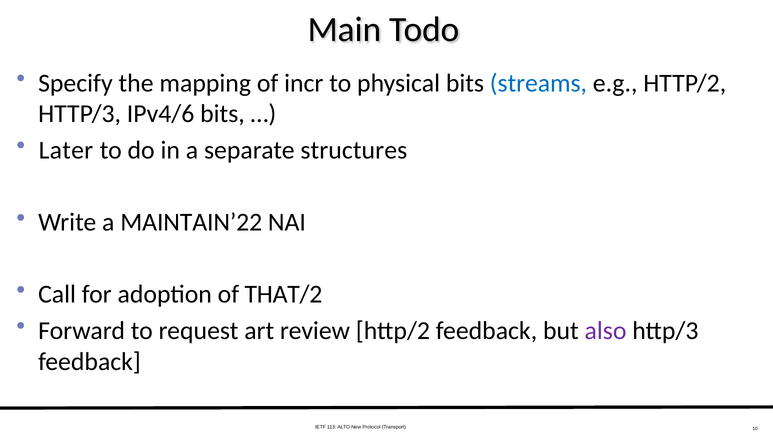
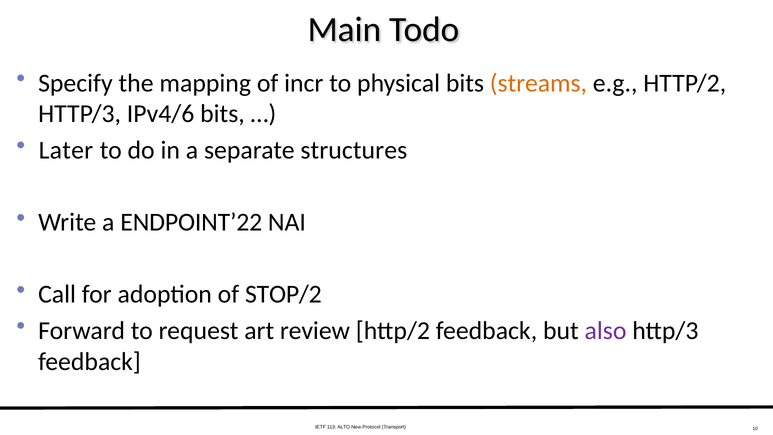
streams colour: blue -> orange
MAINTAIN’22: MAINTAIN’22 -> ENDPOINT’22
THAT/2: THAT/2 -> STOP/2
